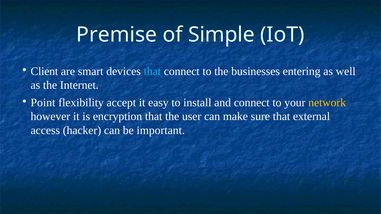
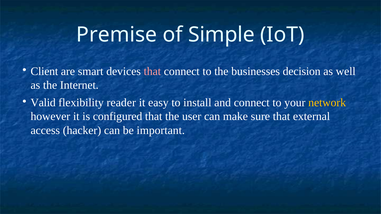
that at (152, 71) colour: light blue -> pink
entering: entering -> decision
Point: Point -> Valid
accept: accept -> reader
encryption: encryption -> configured
